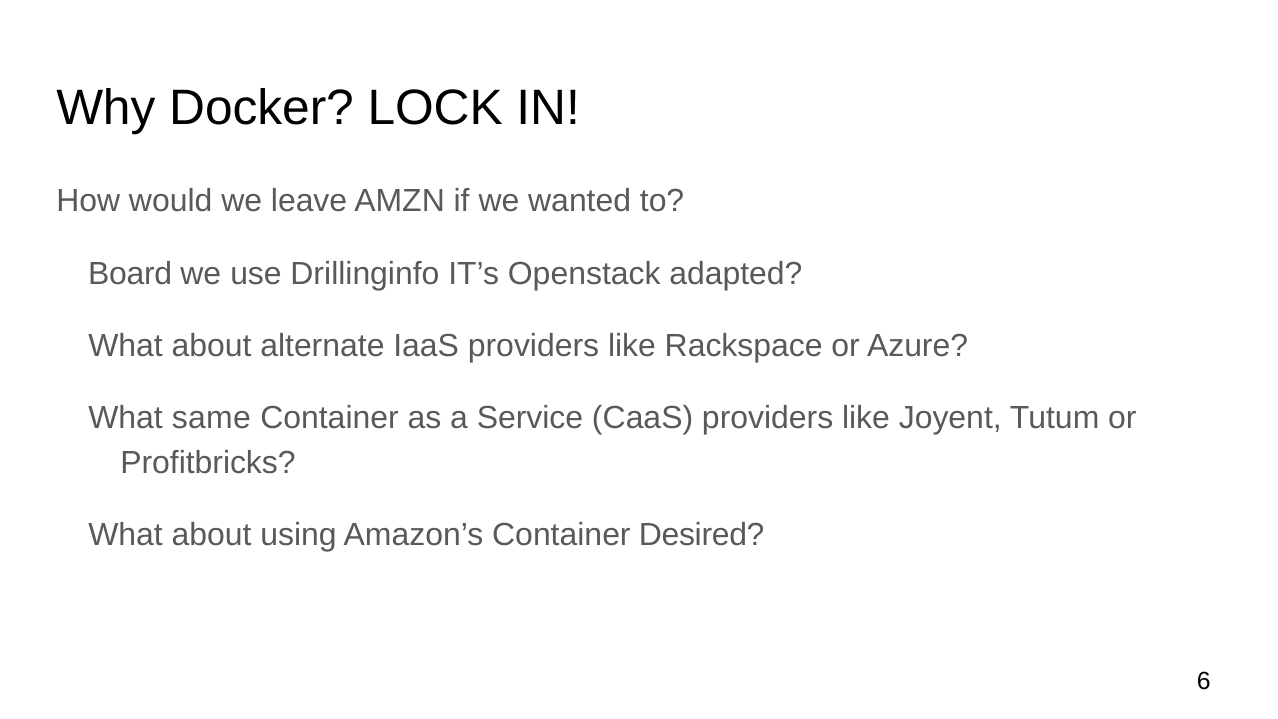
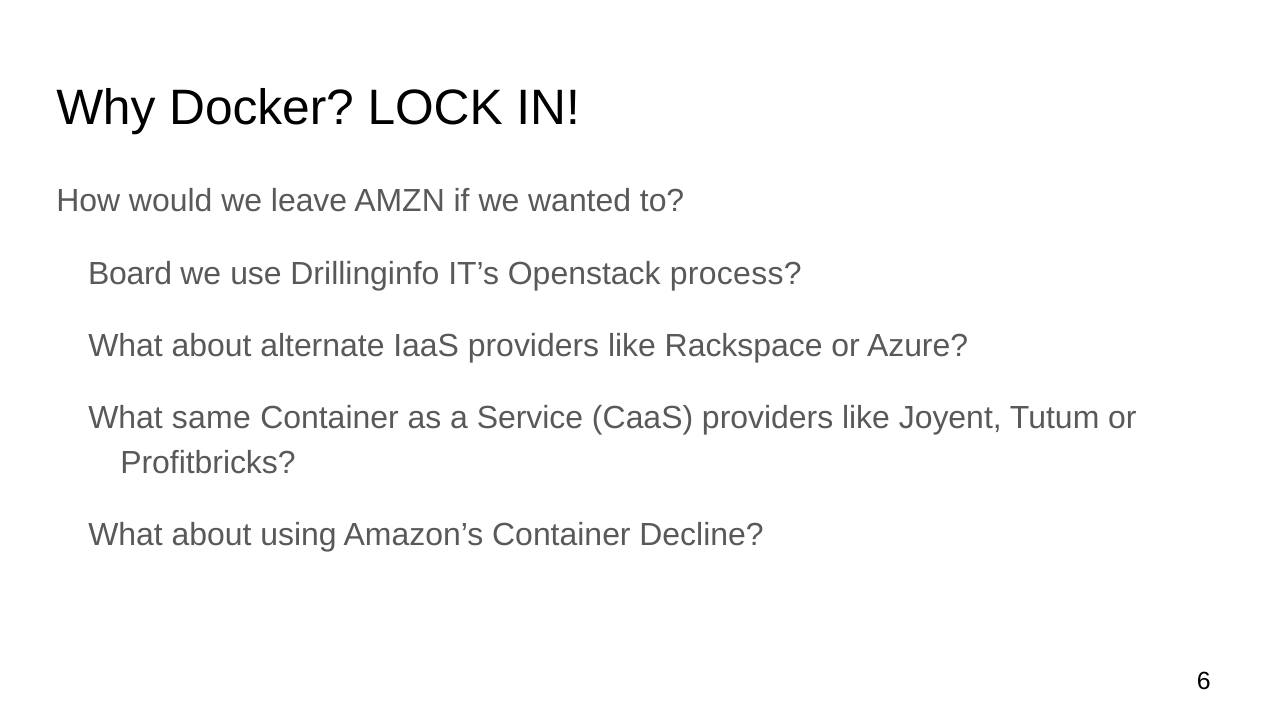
adapted: adapted -> process
Desired: Desired -> Decline
